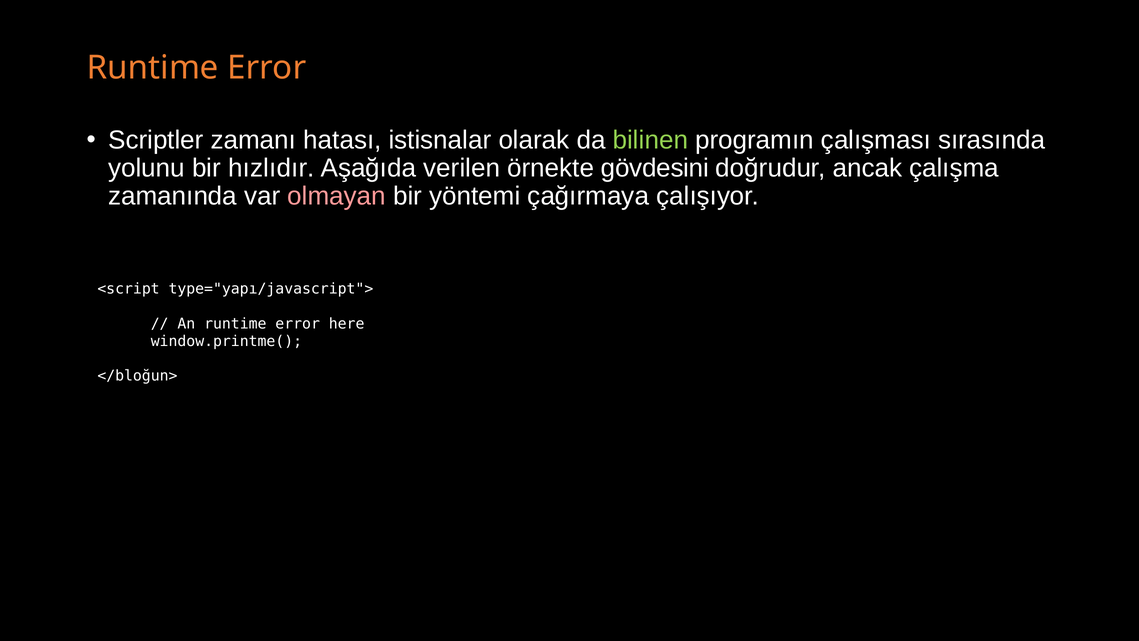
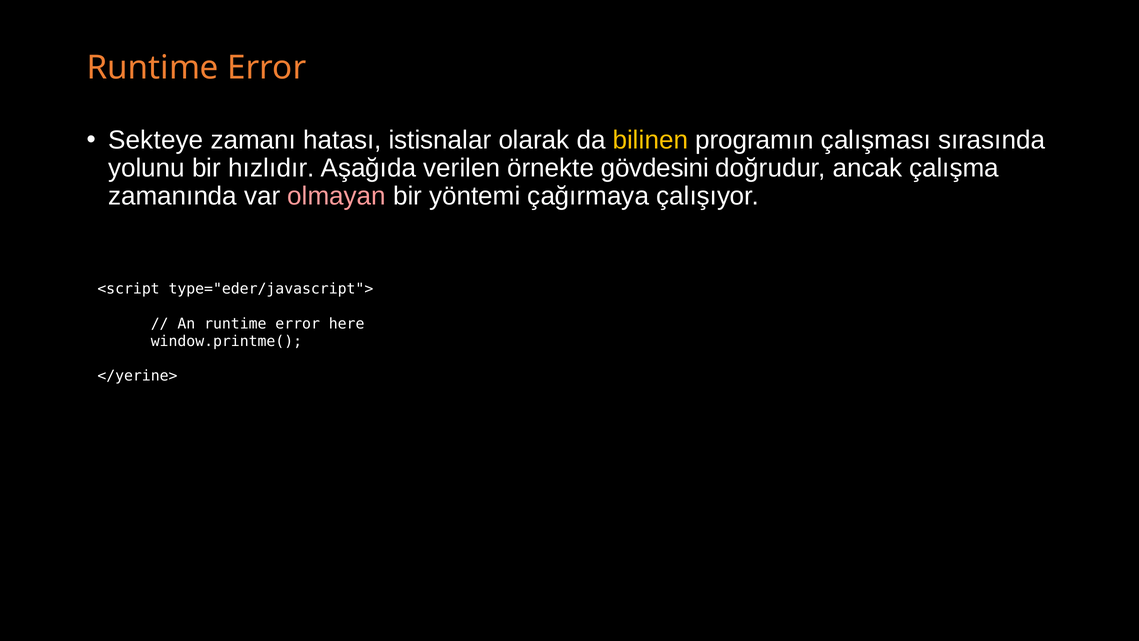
Scriptler: Scriptler -> Sekteye
bilinen colour: light green -> yellow
type="yapı/javascript">: type="yapı/javascript"> -> type="eder/javascript">
</bloğun>: </bloğun> -> </yerine>
